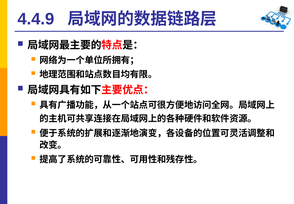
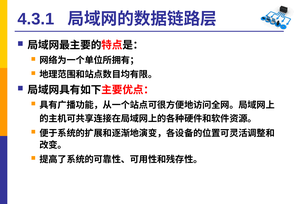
4.4.9: 4.4.9 -> 4.3.1
